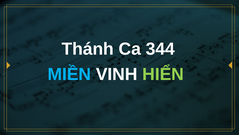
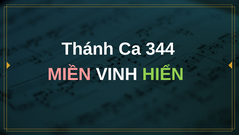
MIỀN colour: light blue -> pink
